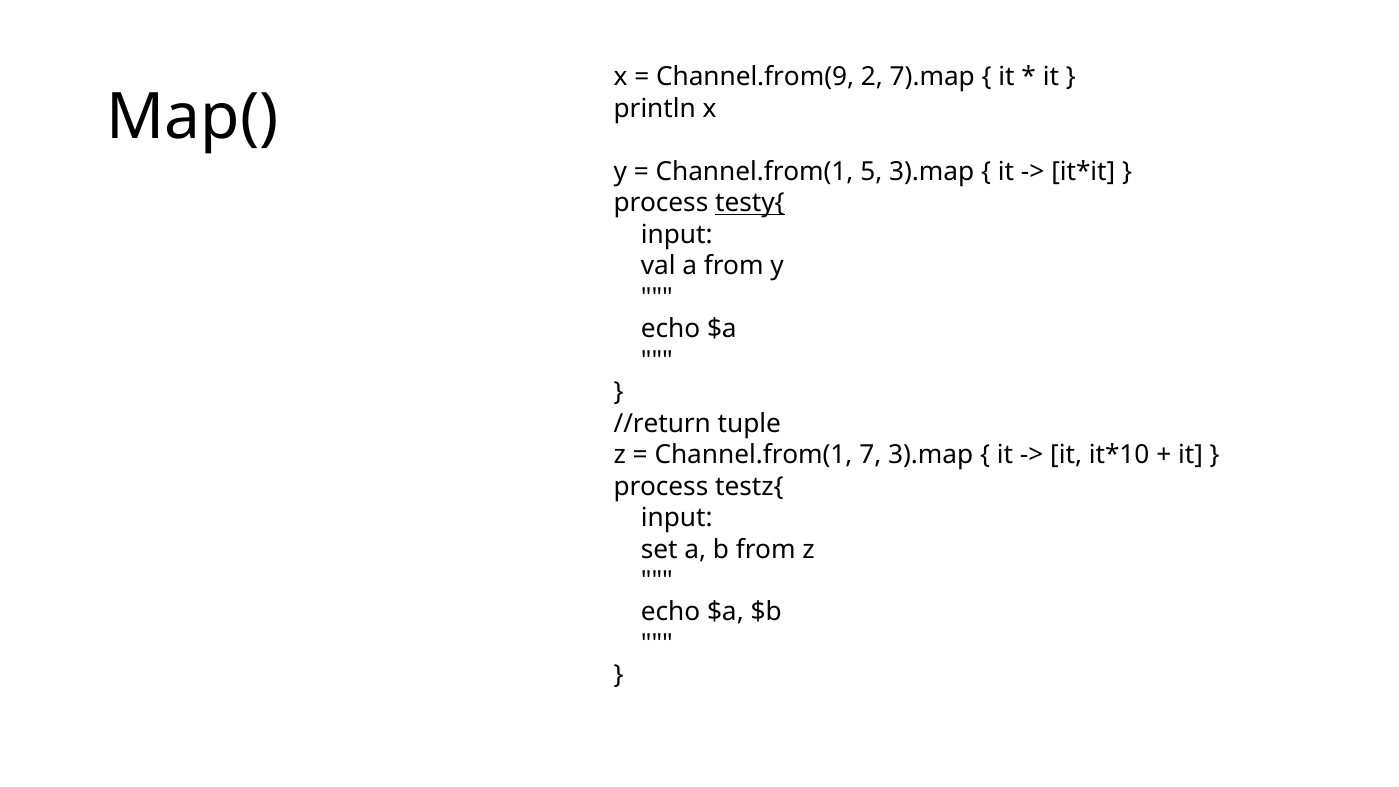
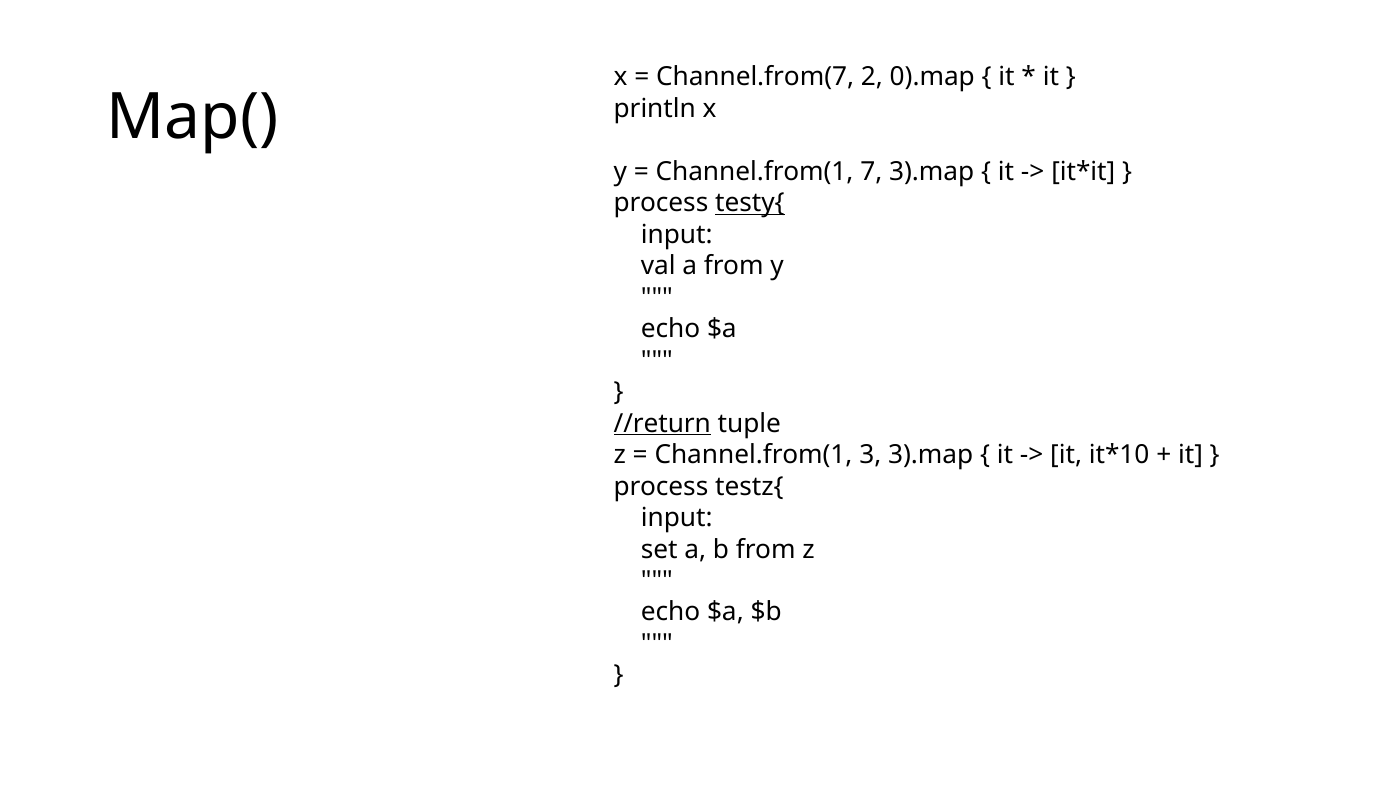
Channel.from(9: Channel.from(9 -> Channel.from(7
7).map: 7).map -> 0).map
5: 5 -> 7
//return underline: none -> present
7: 7 -> 3
